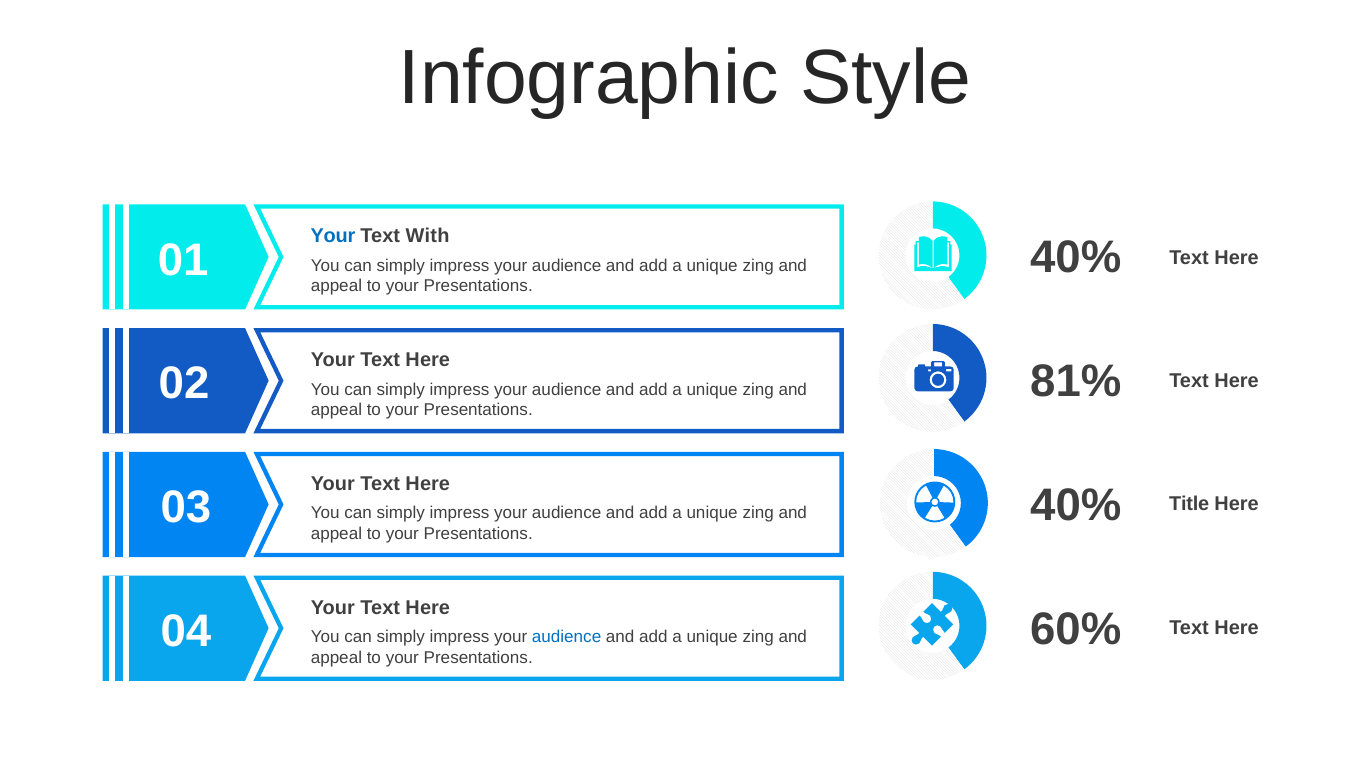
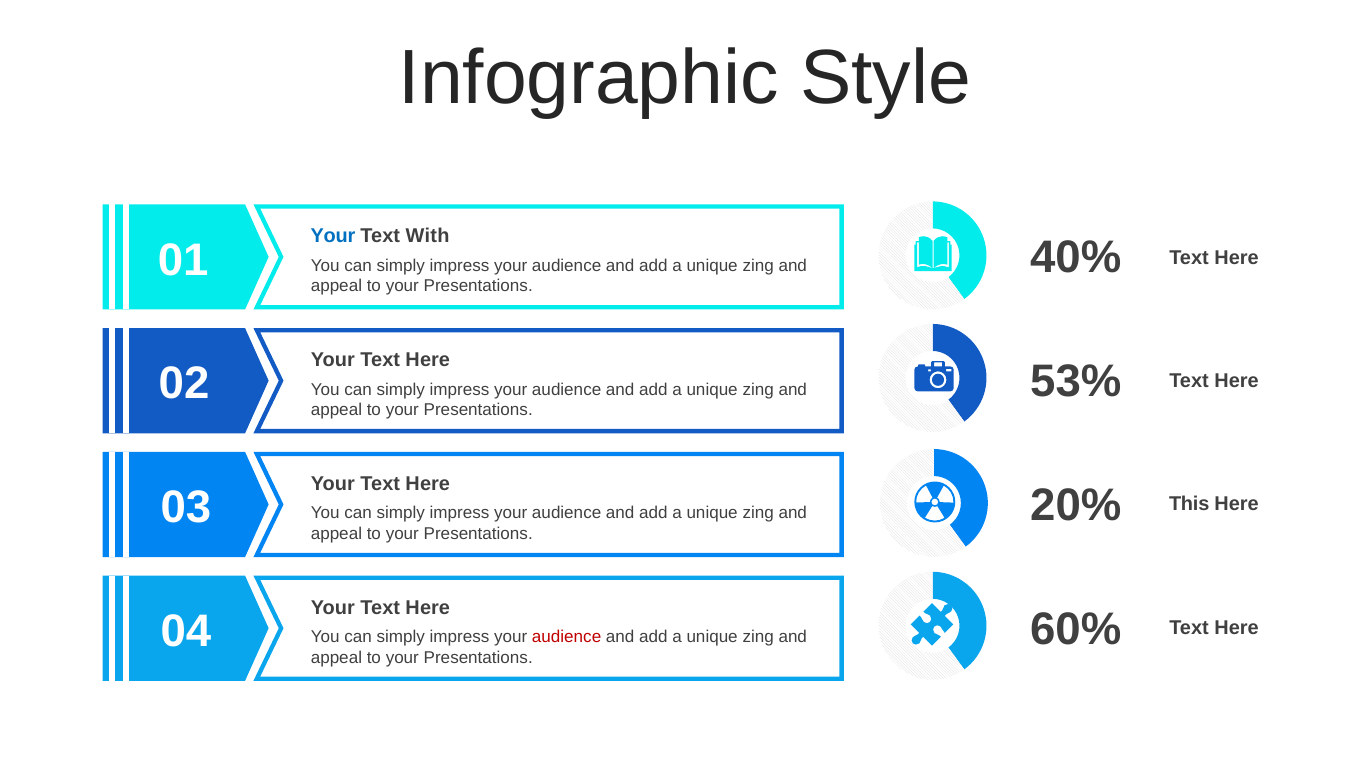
81%: 81% -> 53%
40% at (1076, 506): 40% -> 20%
Title: Title -> This
audience at (567, 637) colour: blue -> red
